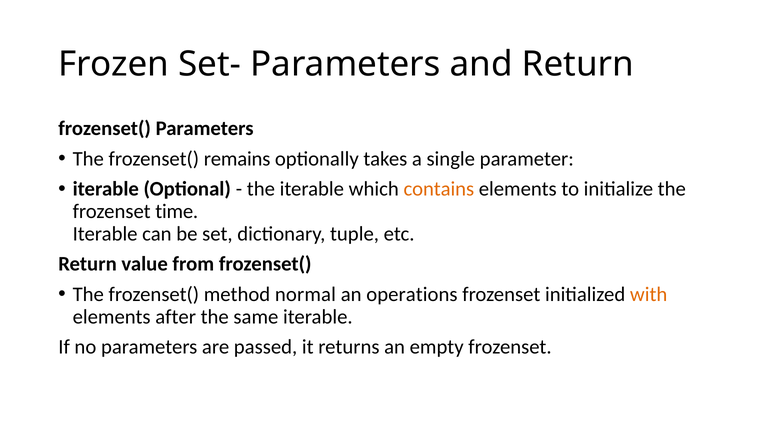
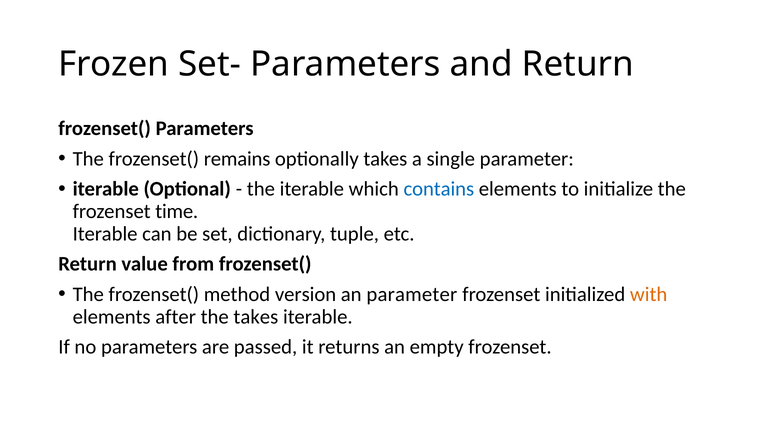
contains colour: orange -> blue
normal: normal -> version
an operations: operations -> parameter
the same: same -> takes
